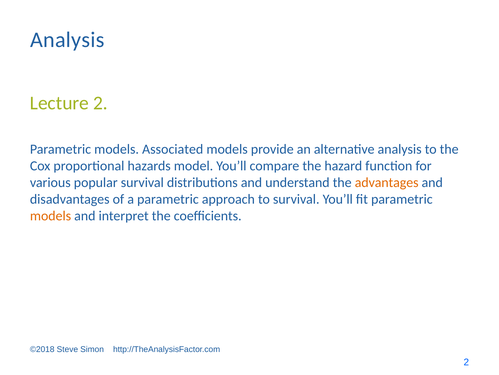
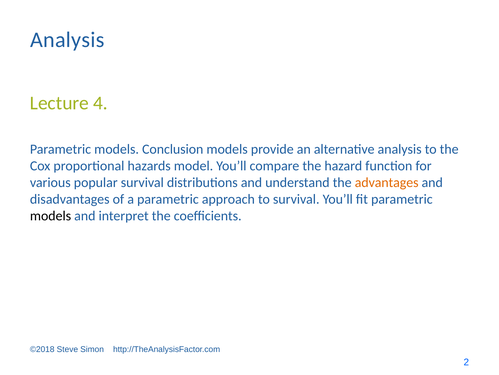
Lecture 2: 2 -> 4
Associated: Associated -> Conclusion
models at (51, 216) colour: orange -> black
